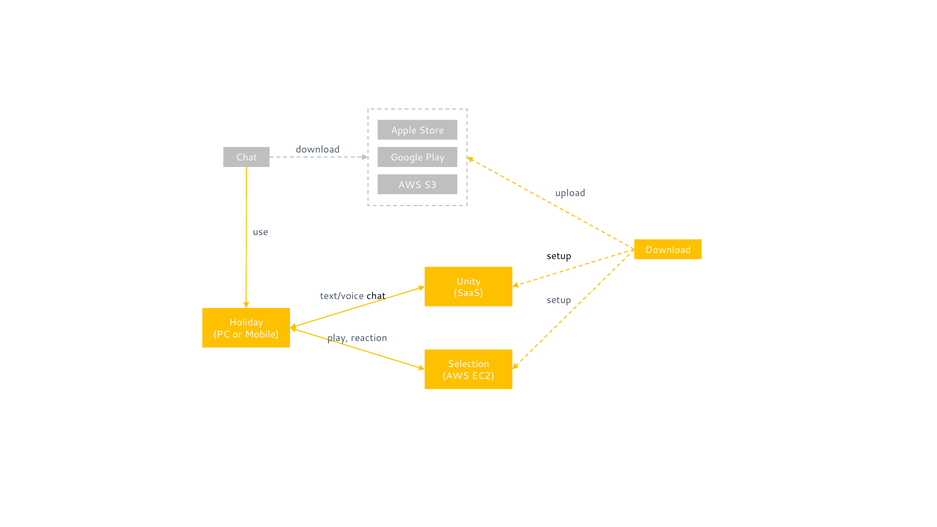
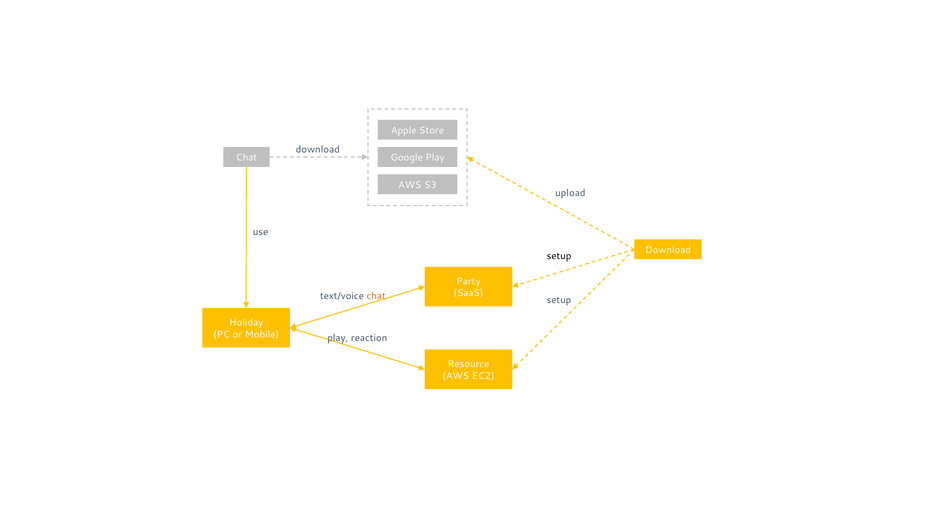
Unity: Unity -> Party
chat at (376, 296) colour: black -> orange
Selection: Selection -> Resource
